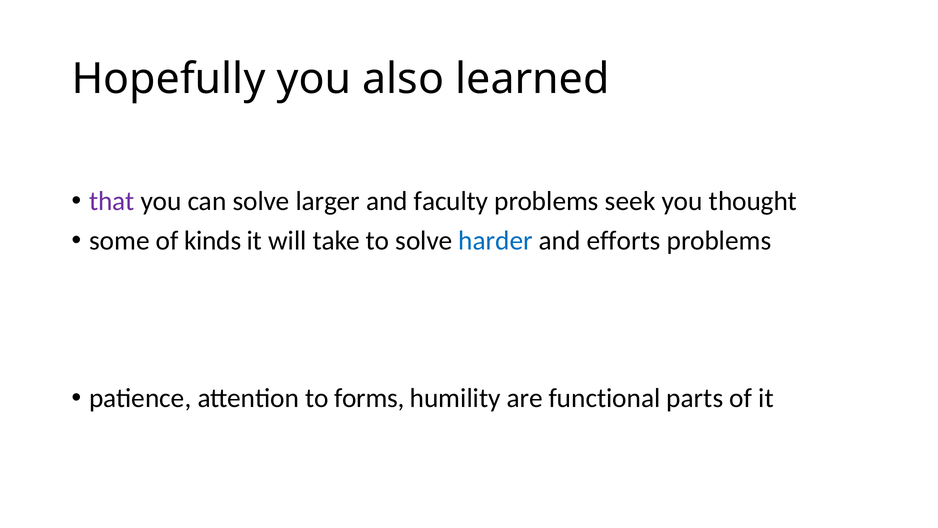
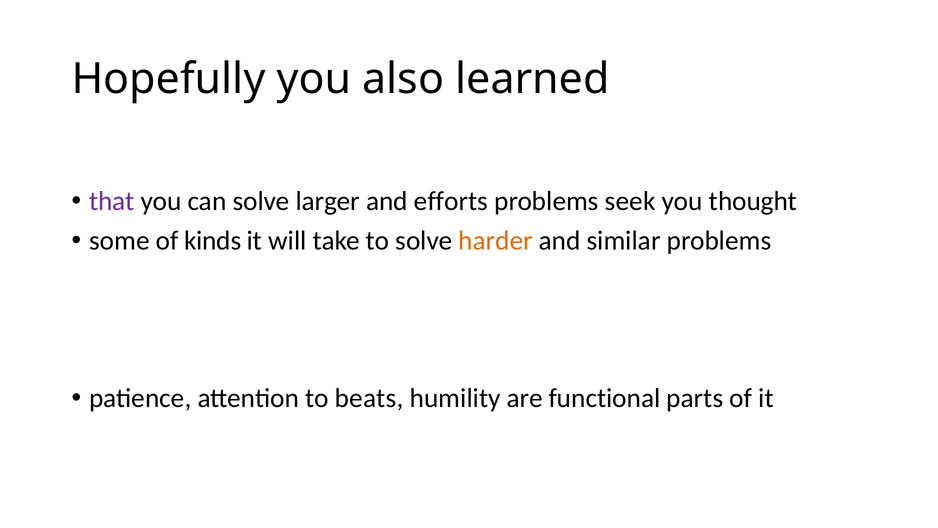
faculty: faculty -> efforts
harder colour: blue -> orange
efforts: efforts -> similar
forms: forms -> beats
